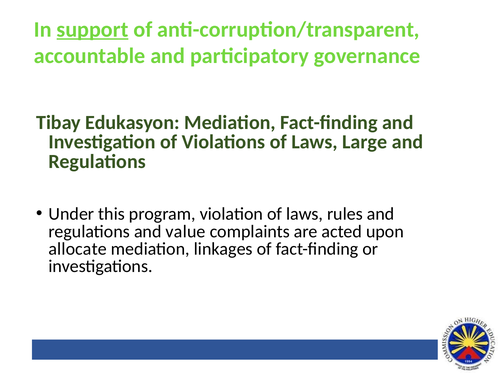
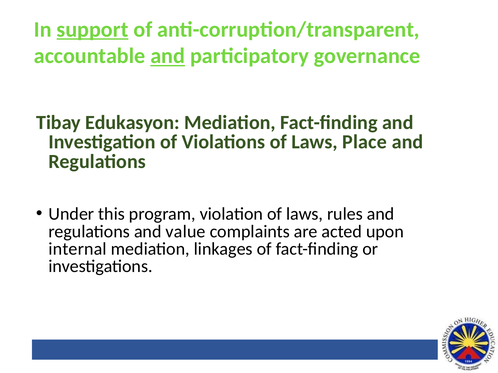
and at (168, 56) underline: none -> present
Large: Large -> Place
allocate: allocate -> internal
